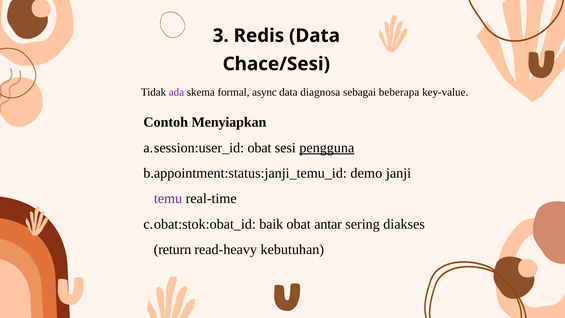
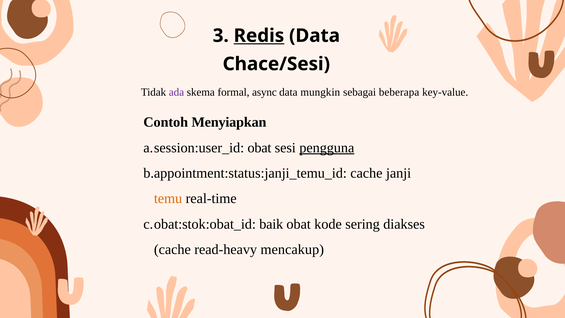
Redis underline: none -> present
diagnosa: diagnosa -> mungkin
demo at (366, 173): demo -> cache
temu colour: purple -> orange
antar: antar -> kode
return at (172, 249): return -> cache
kebutuhan: kebutuhan -> mencakup
